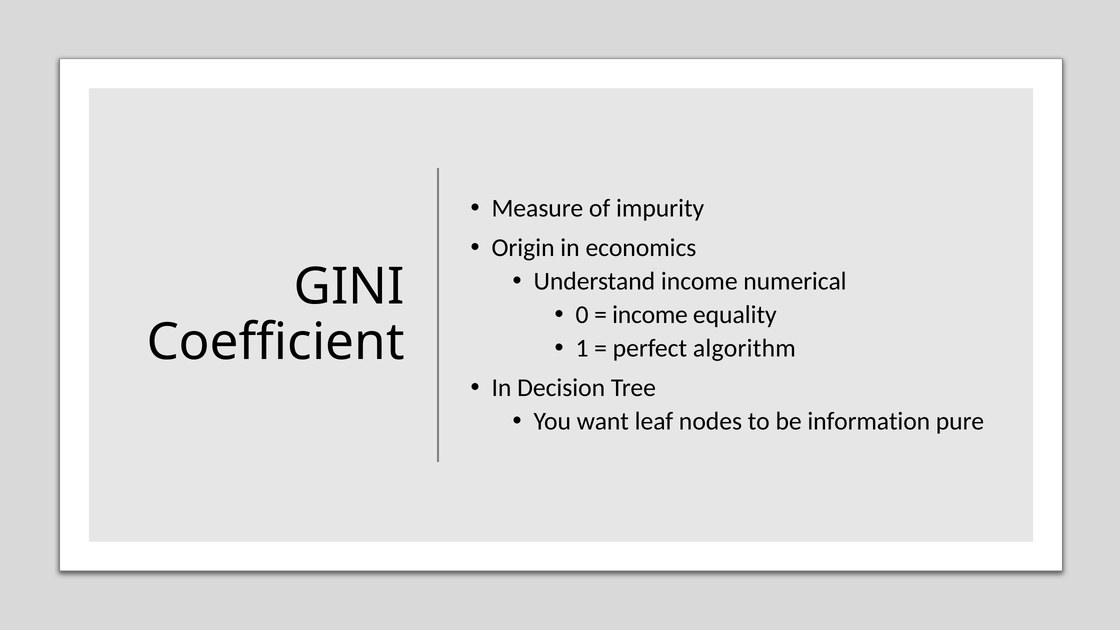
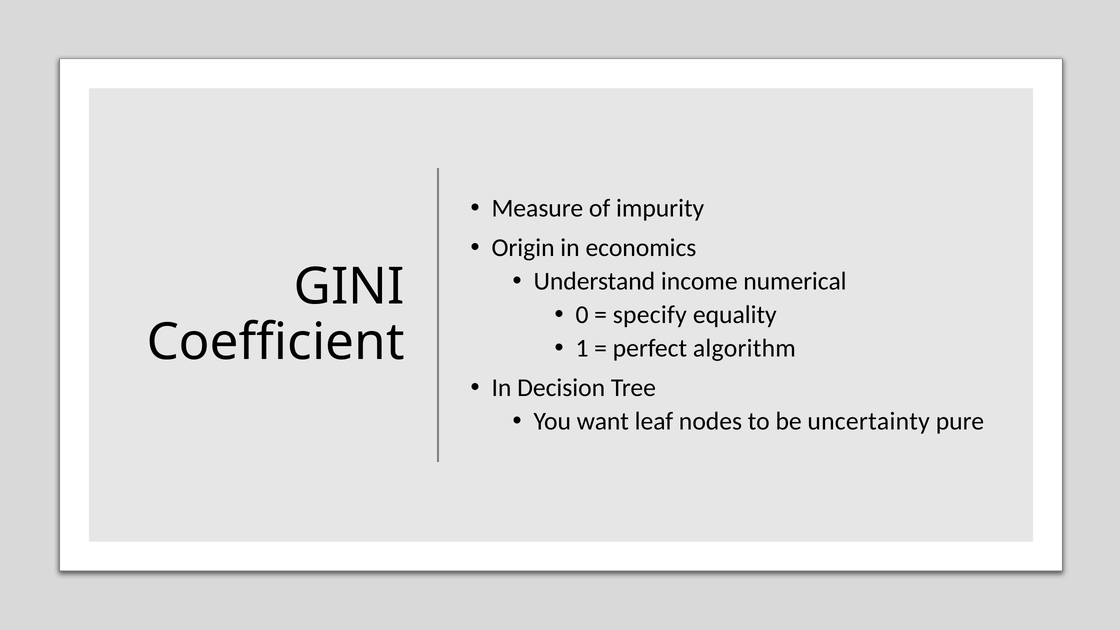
income at (650, 315): income -> specify
information: information -> uncertainty
